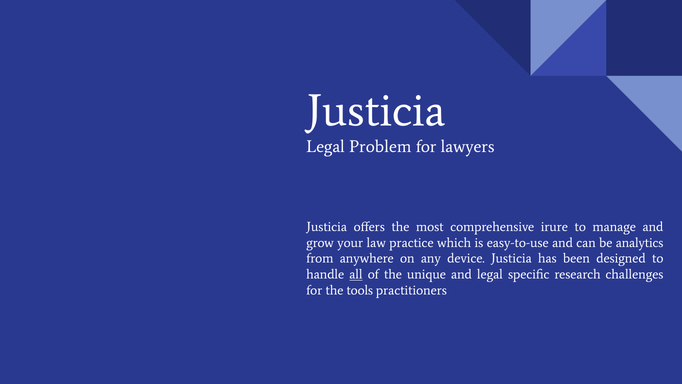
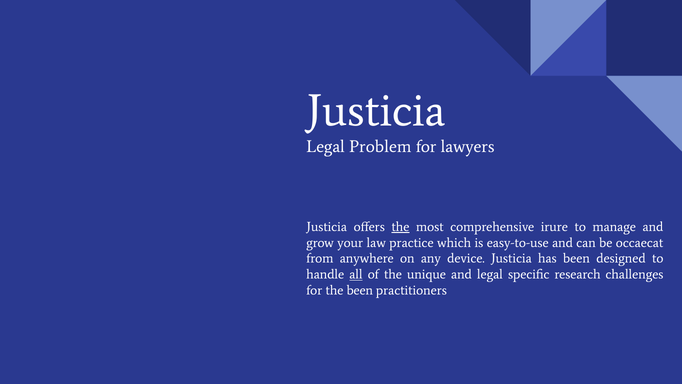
the at (400, 226) underline: none -> present
analytics: analytics -> occaecat
the tools: tools -> been
